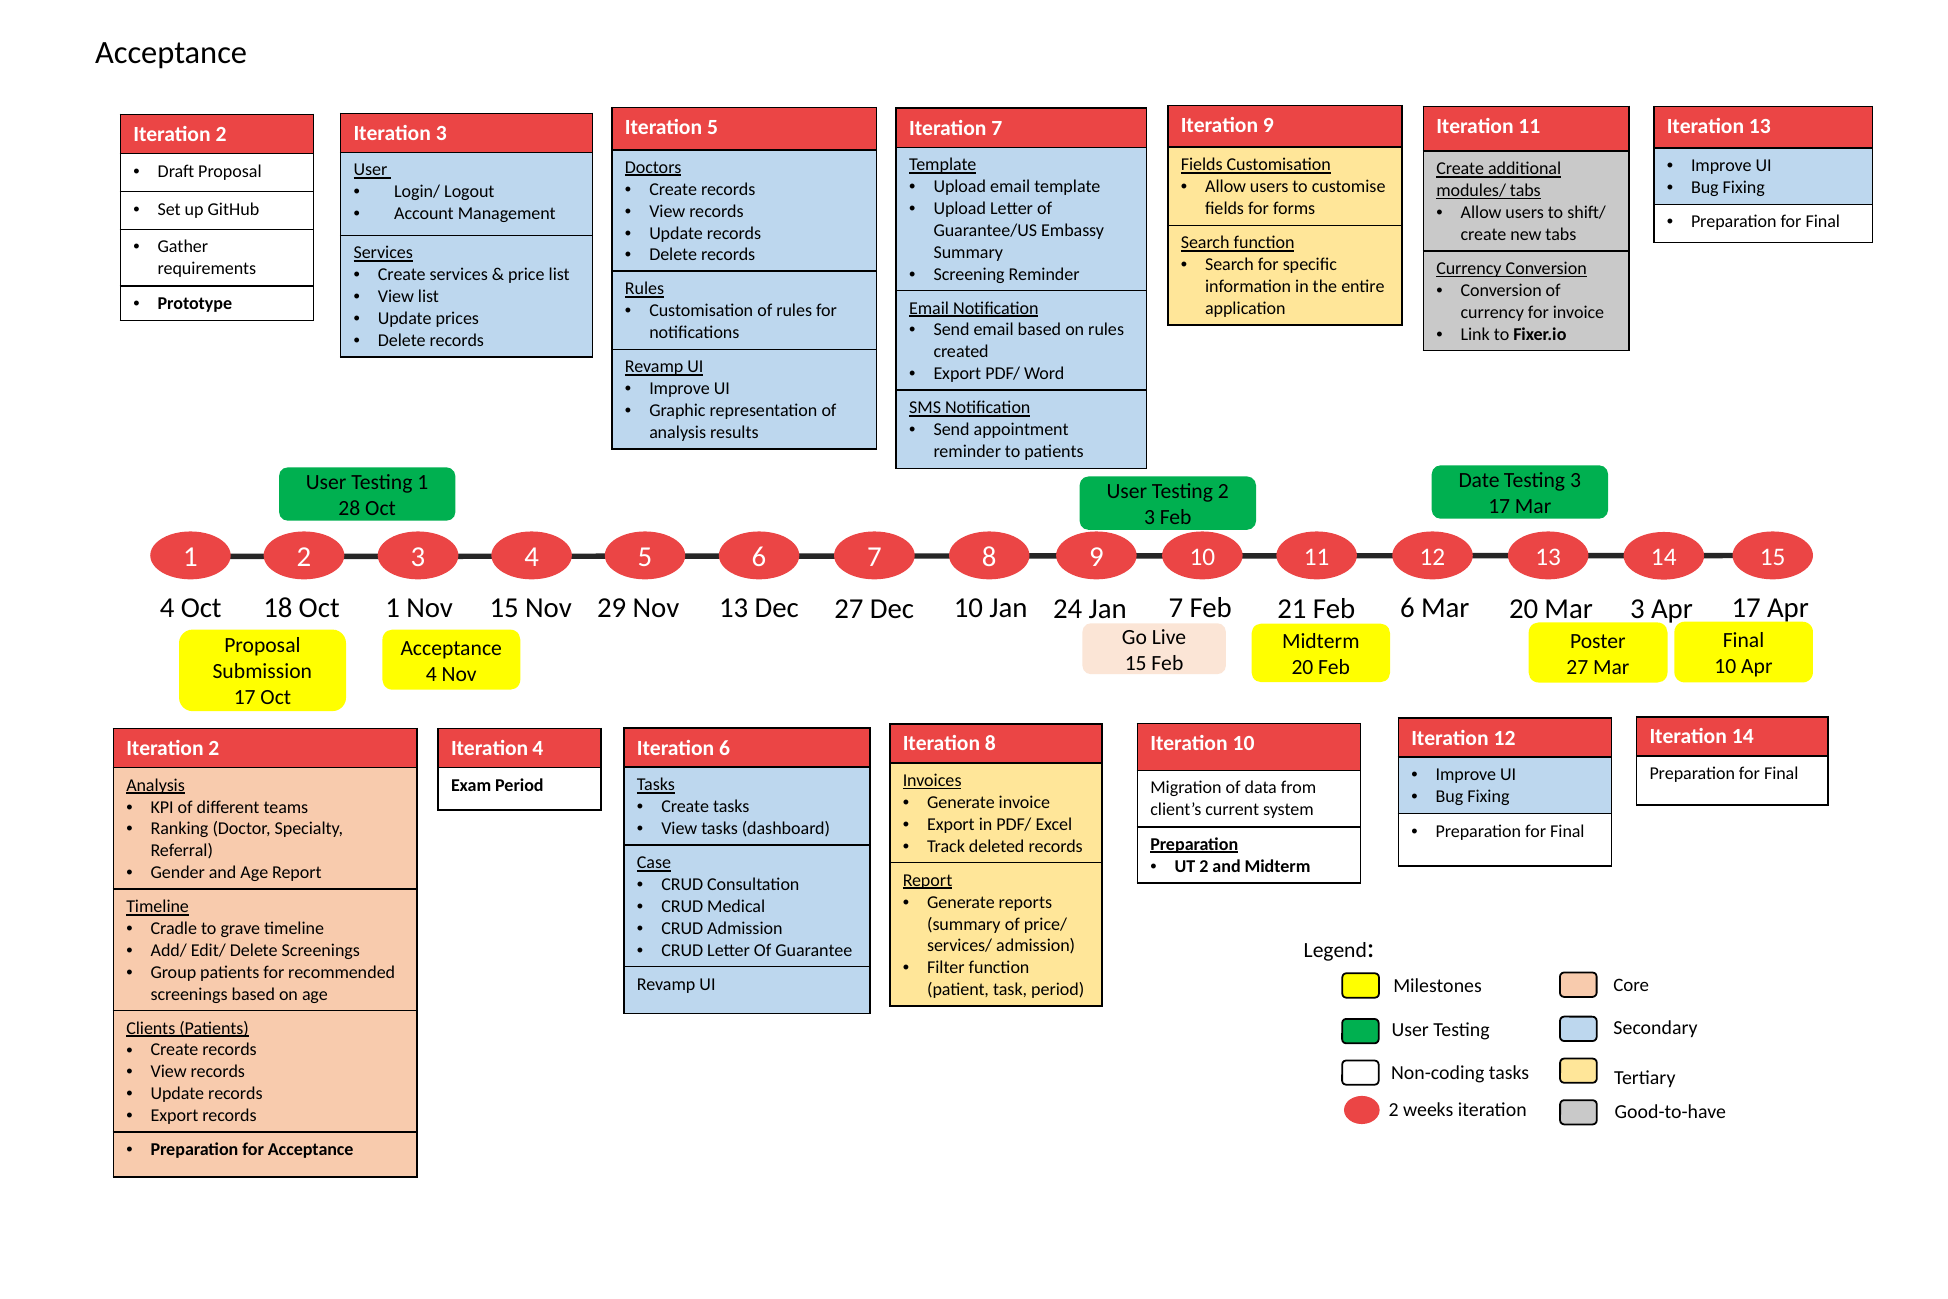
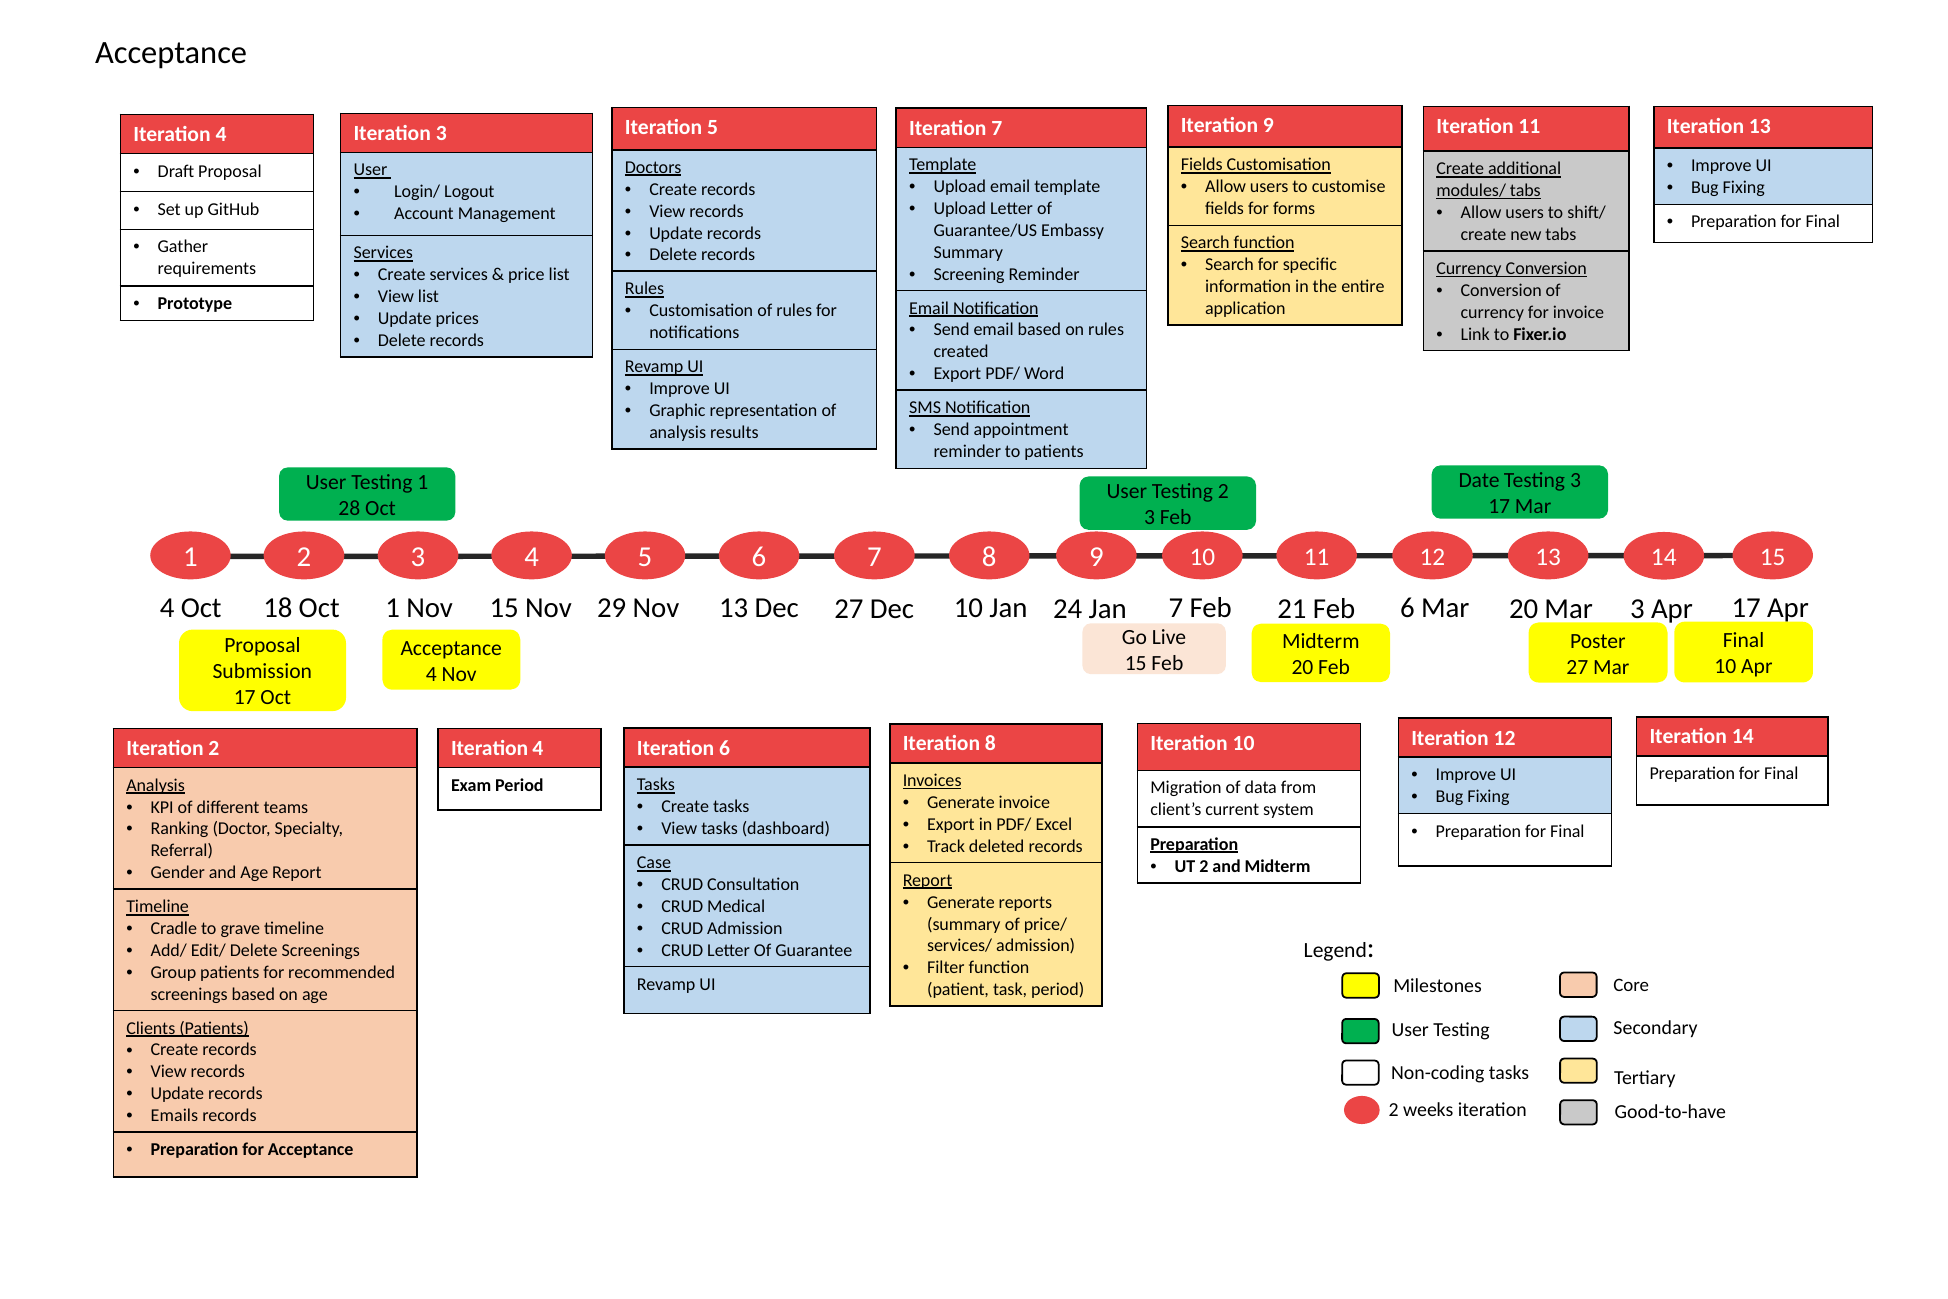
2 at (221, 134): 2 -> 4
Export at (175, 1115): Export -> Emails
